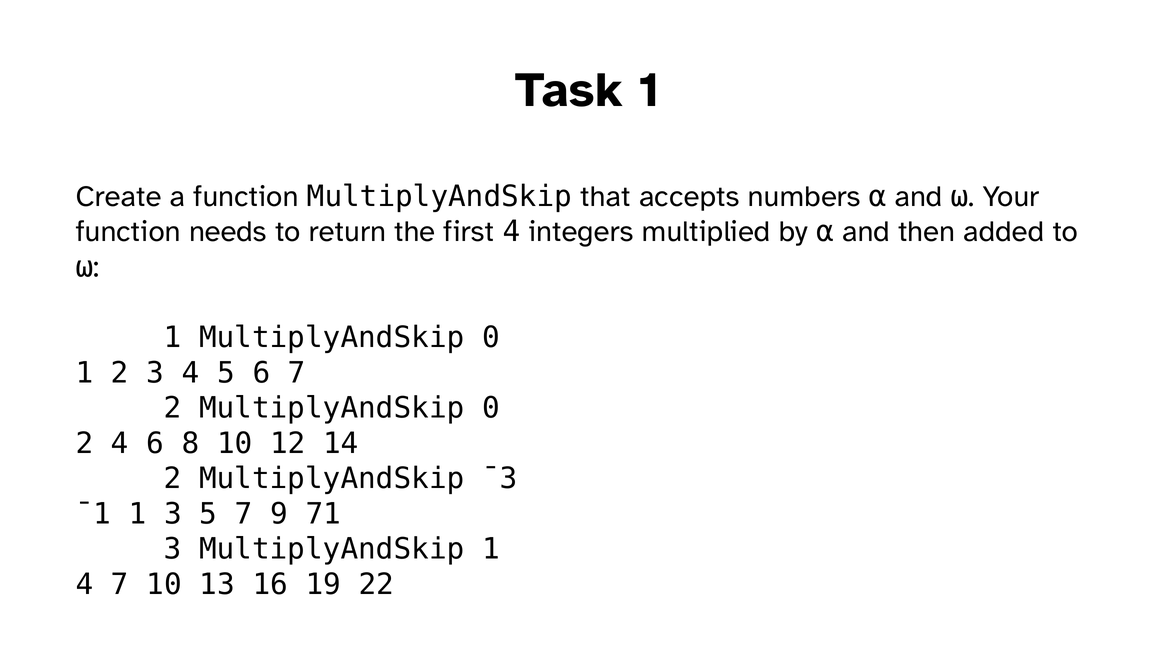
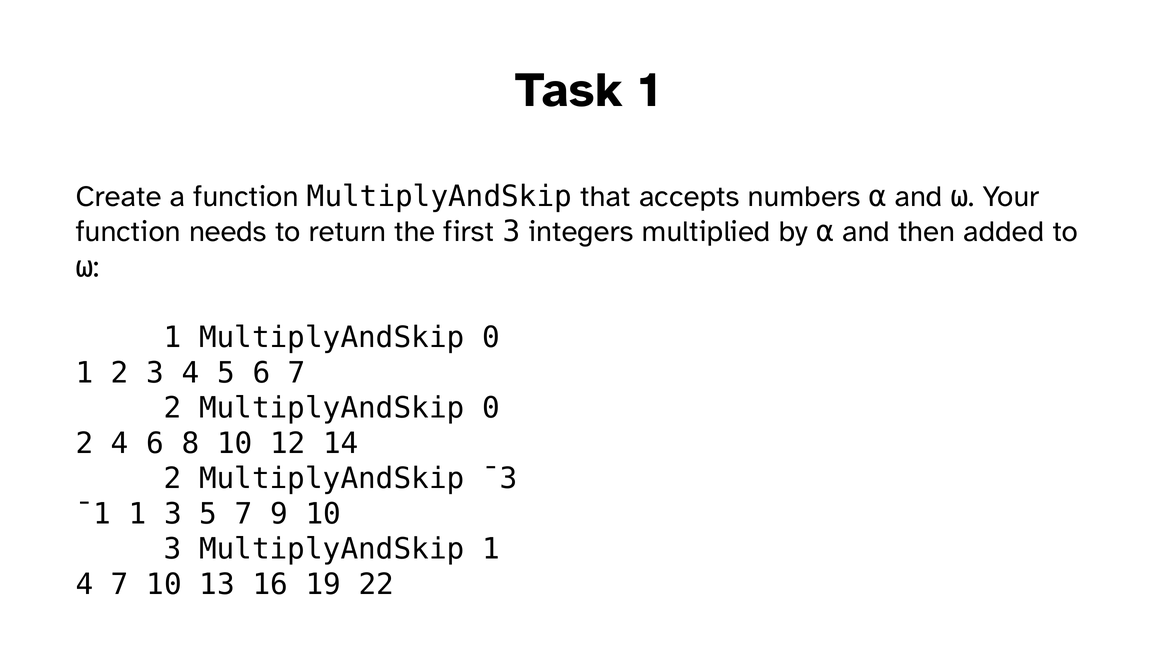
first 4: 4 -> 3
9 71: 71 -> 10
